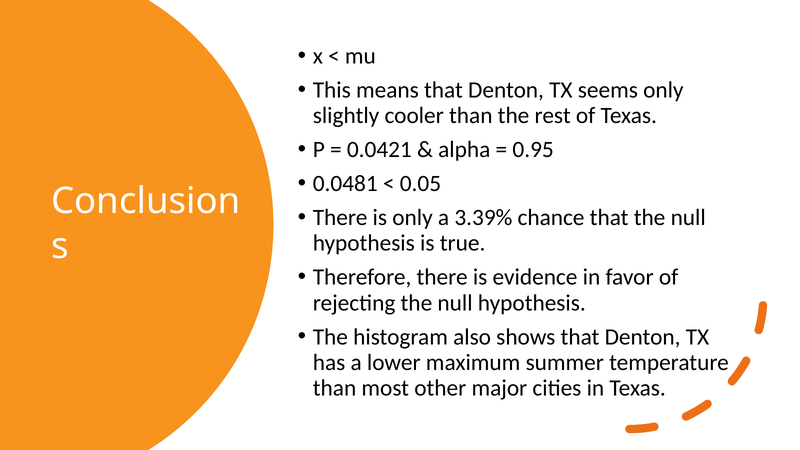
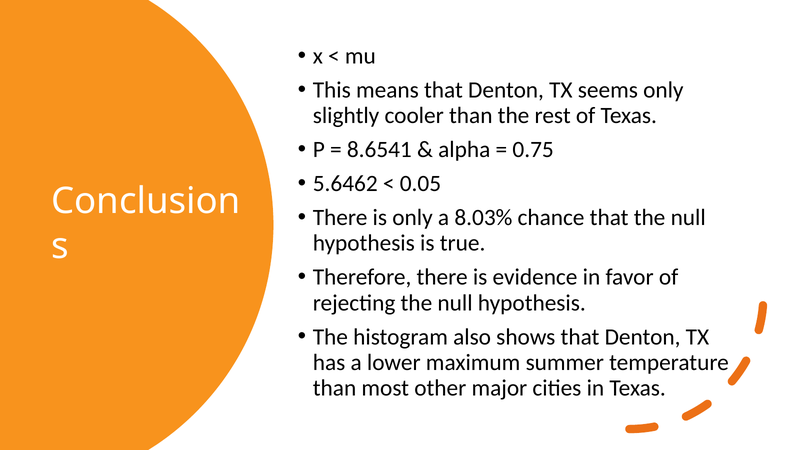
0.0421: 0.0421 -> 8.6541
0.95: 0.95 -> 0.75
0.0481: 0.0481 -> 5.6462
3.39%: 3.39% -> 8.03%
